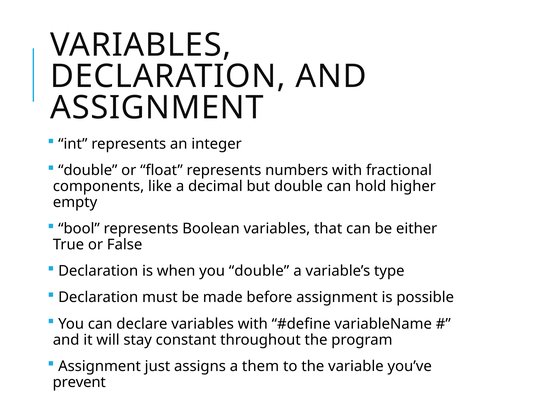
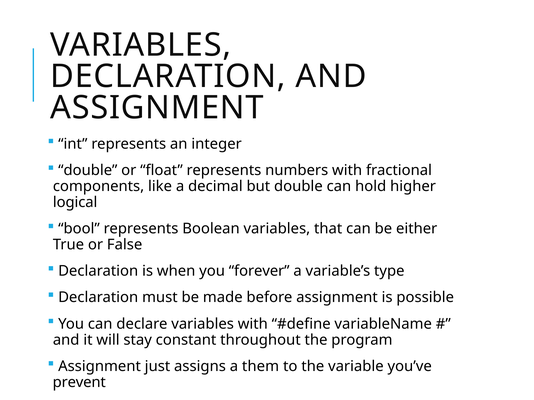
empty: empty -> logical
you double: double -> forever
